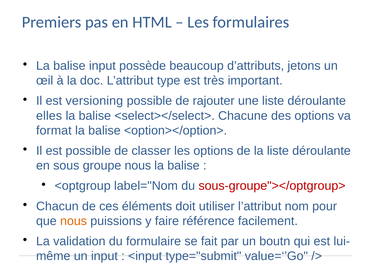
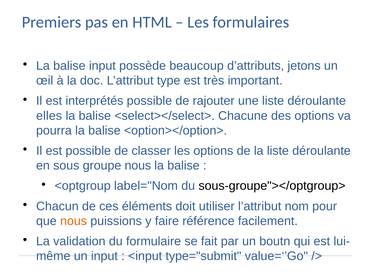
versioning: versioning -> interprétés
format: format -> pourra
sous-groupe"></optgroup> colour: red -> black
